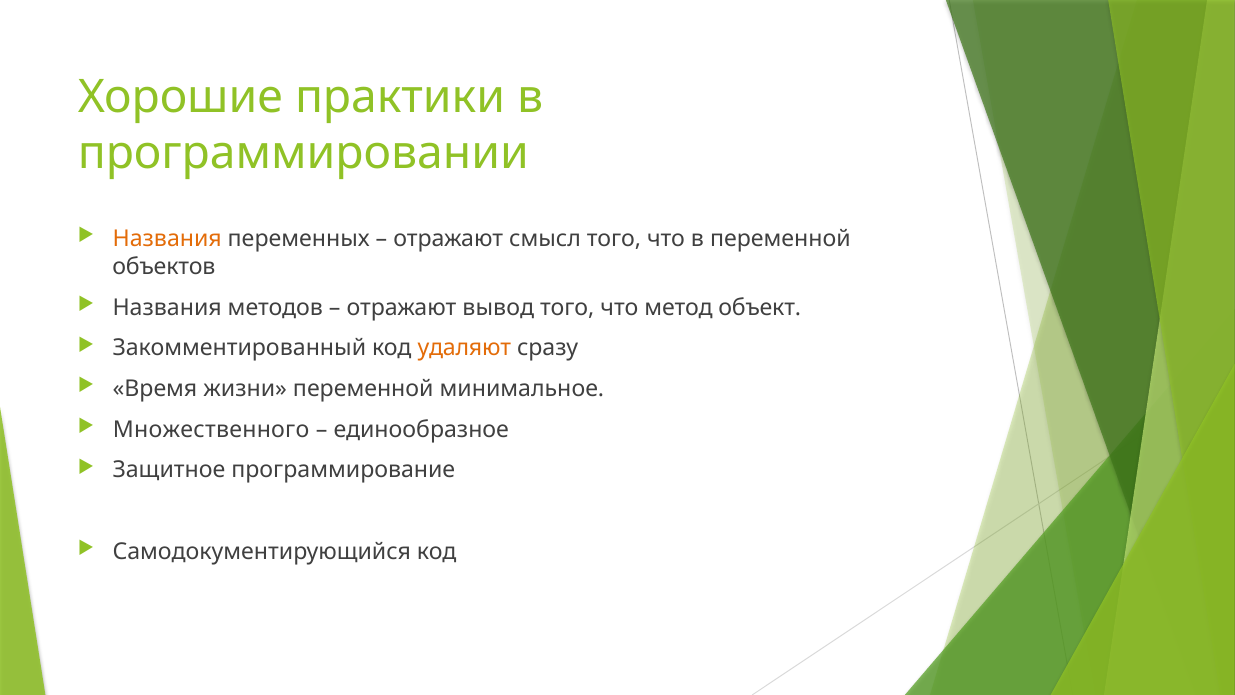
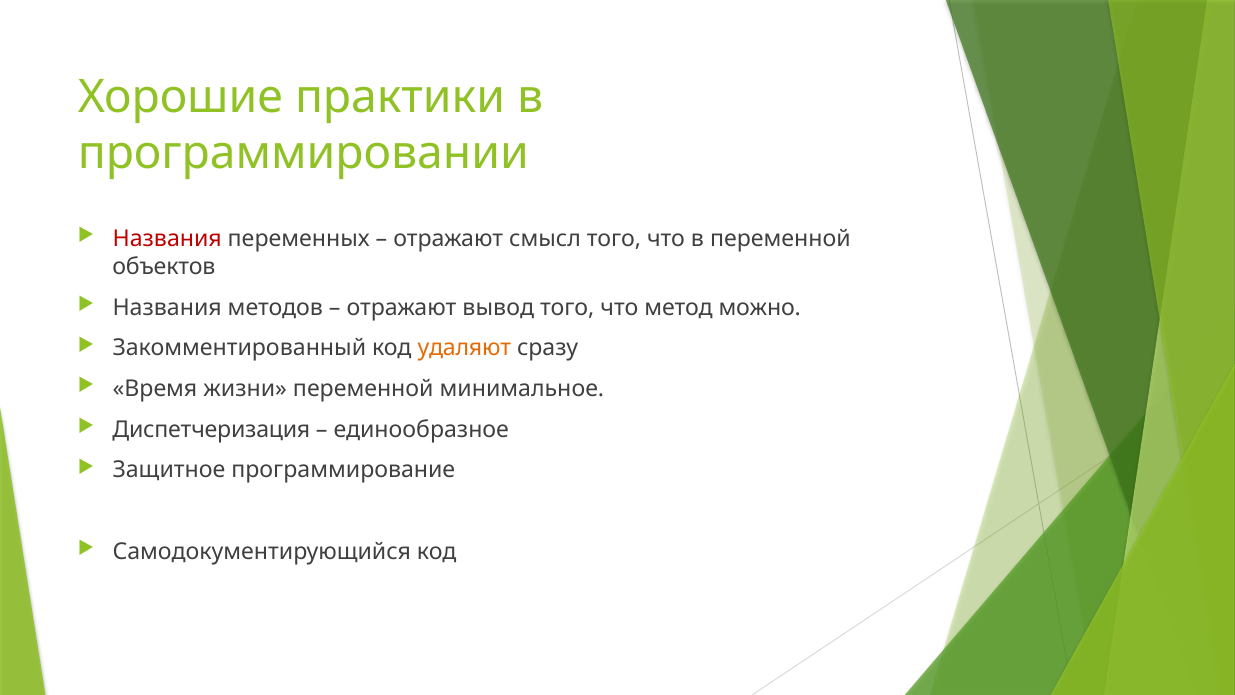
Названия at (167, 239) colour: orange -> red
объект: объект -> можно
Множественного: Множественного -> Диспетчеризация
